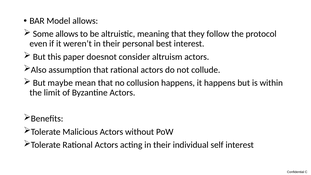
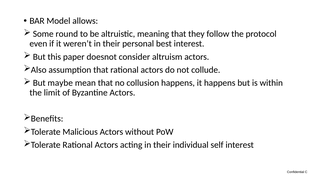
Some allows: allows -> round
